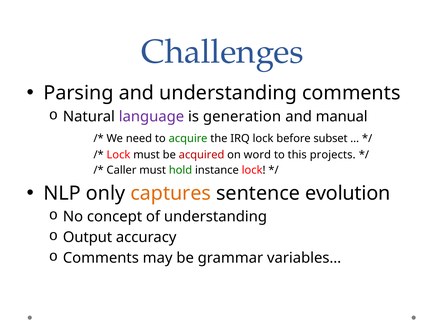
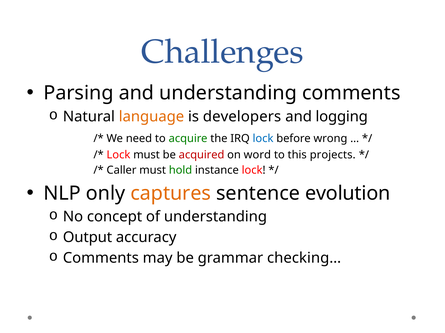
language colour: purple -> orange
generation: generation -> developers
manual: manual -> logging
lock at (263, 139) colour: black -> blue
subset: subset -> wrong
variables…: variables… -> checking…
